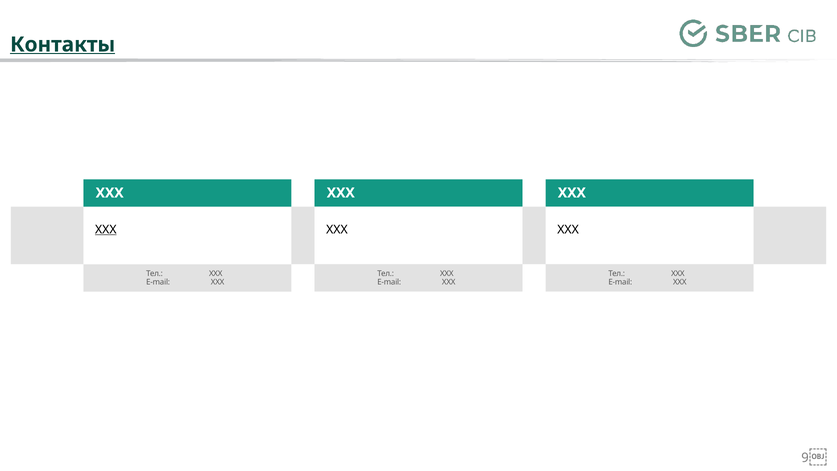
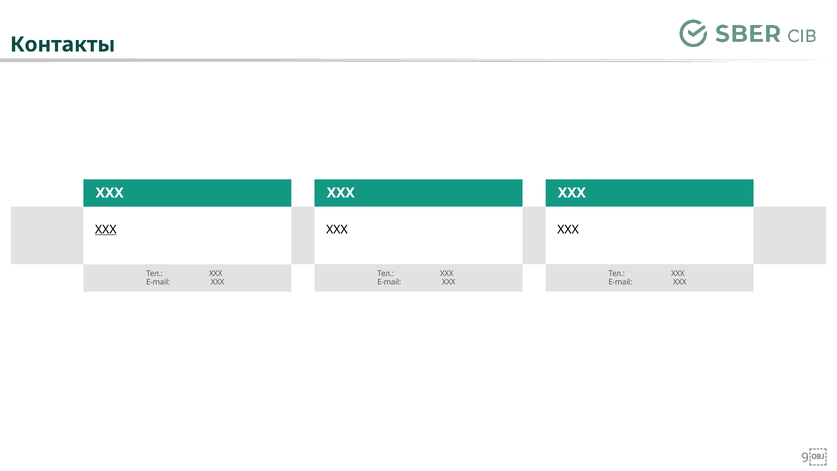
Контакты underline: present -> none
